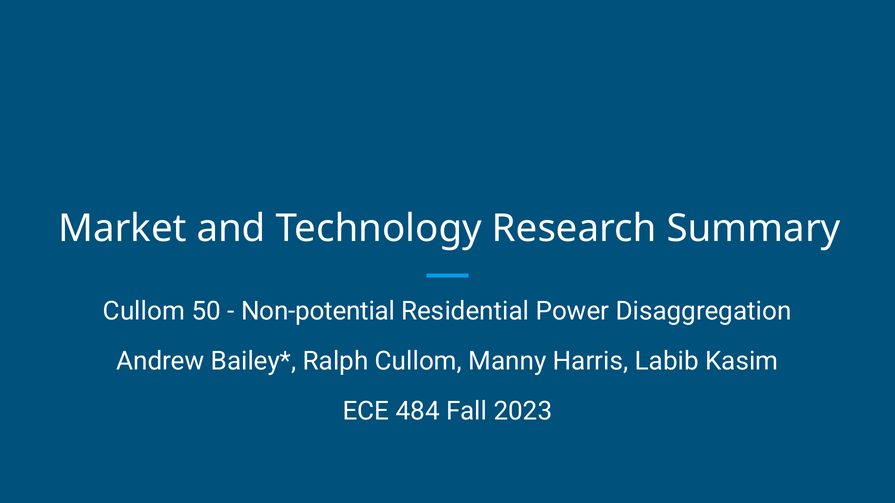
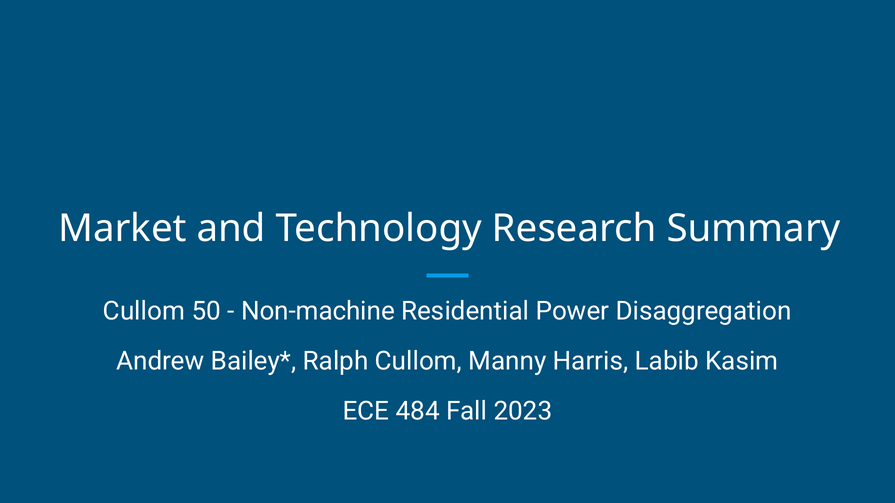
Non-potential: Non-potential -> Non-machine
